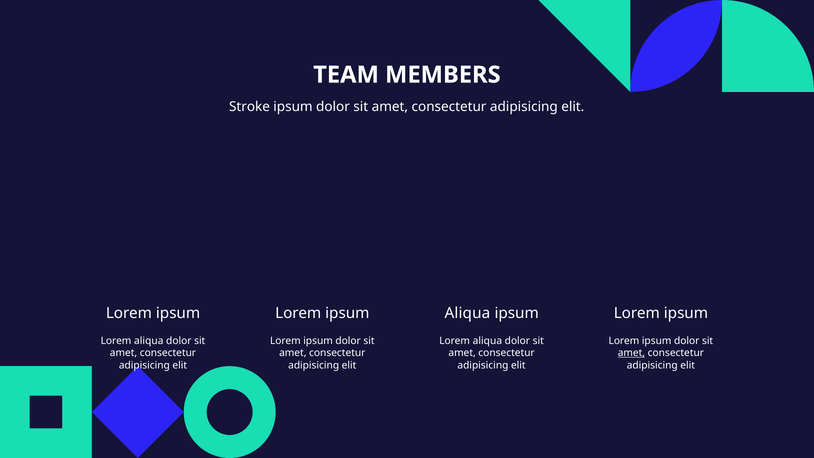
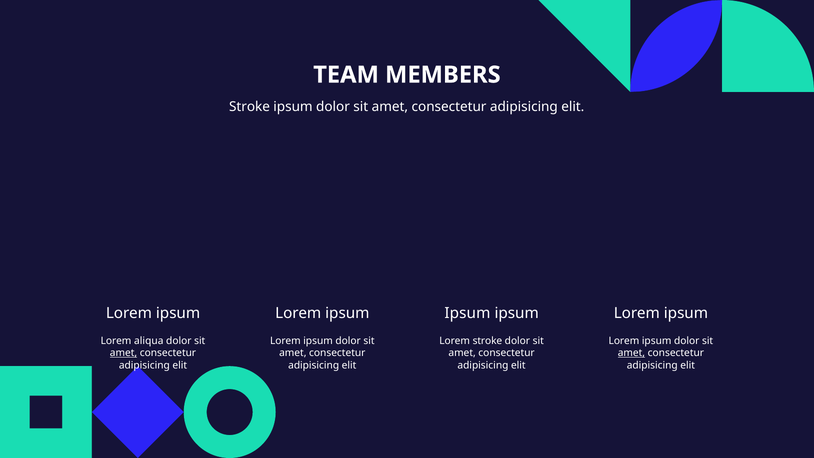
Aliqua at (467, 313): Aliqua -> Ipsum
aliqua at (487, 341): aliqua -> stroke
amet at (124, 353) underline: none -> present
